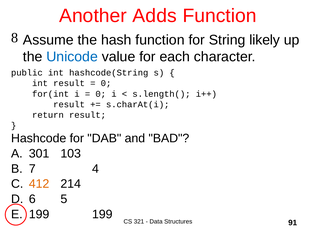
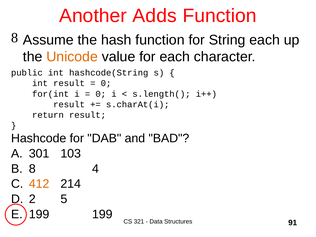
String likely: likely -> each
Unicode colour: blue -> orange
7: 7 -> 8
6: 6 -> 2
